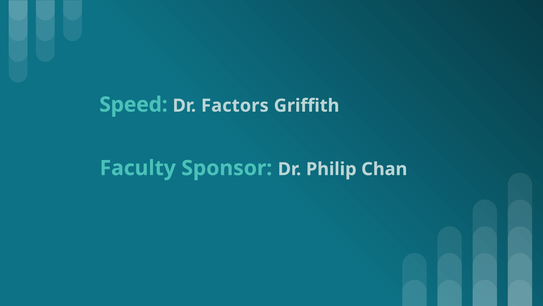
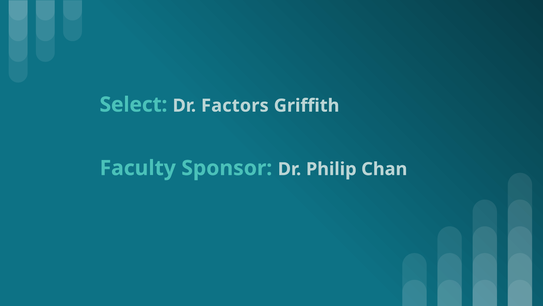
Speed: Speed -> Select
